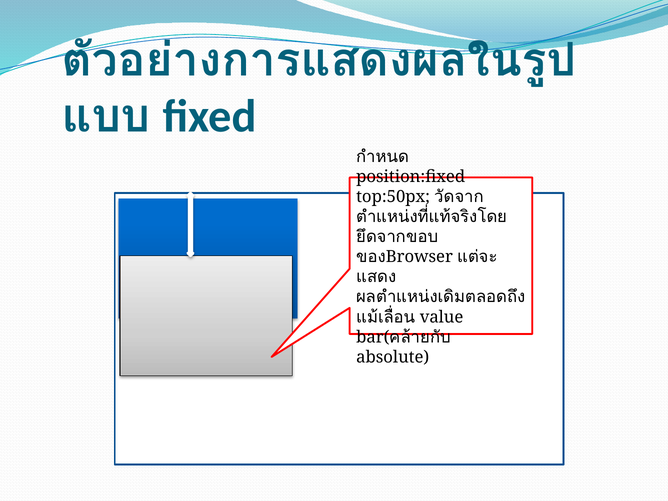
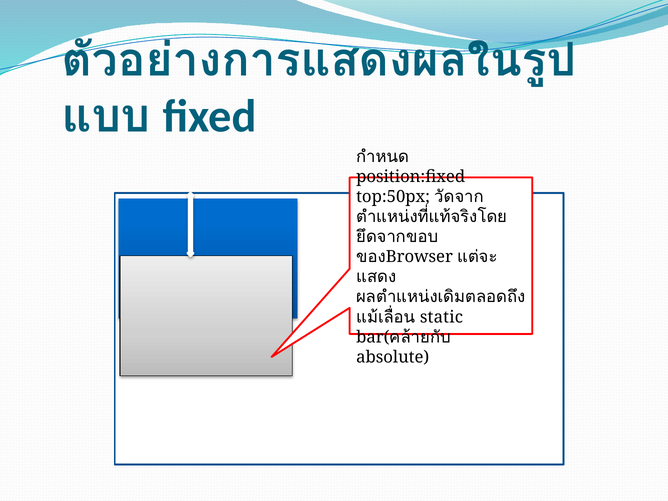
value: value -> static
